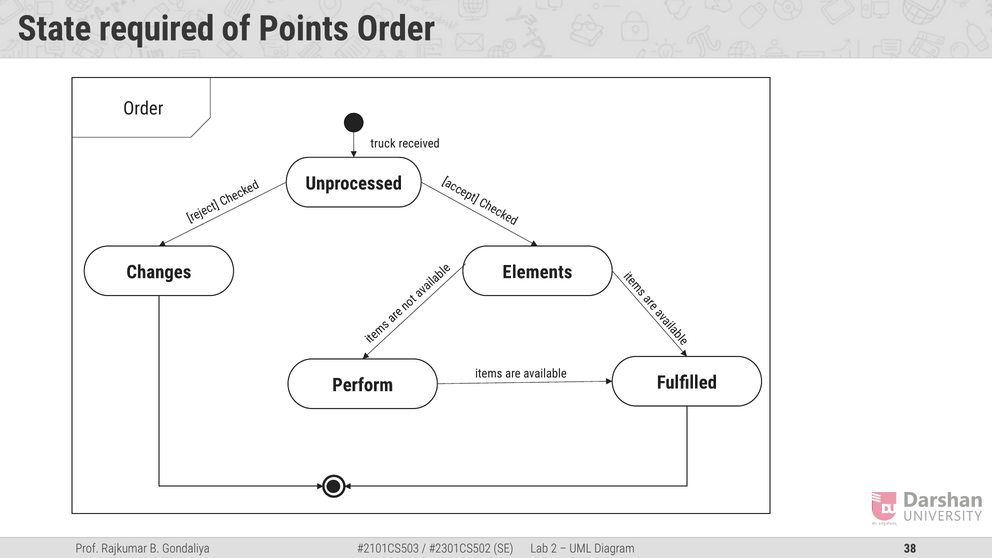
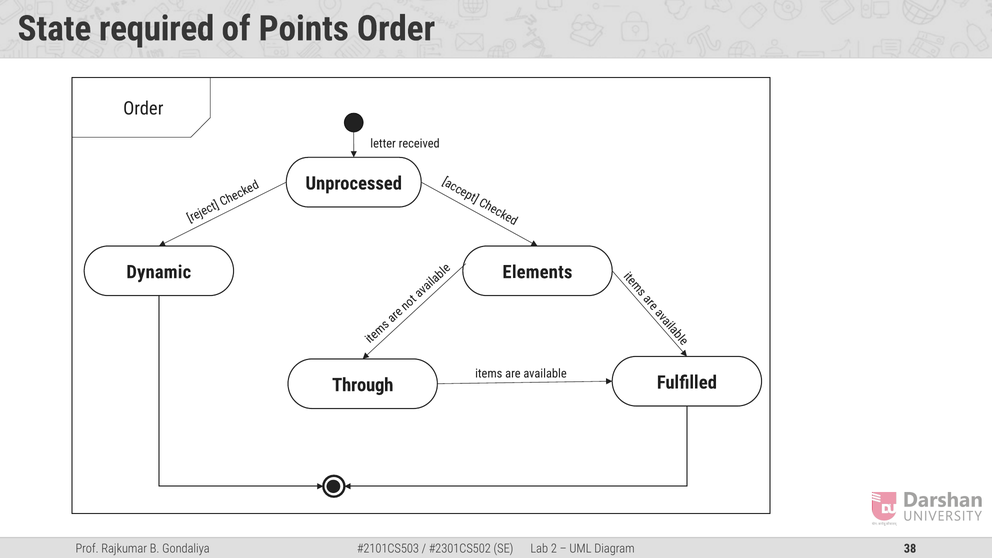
truck: truck -> letter
Changes: Changes -> Dynamic
Perform: Perform -> Through
